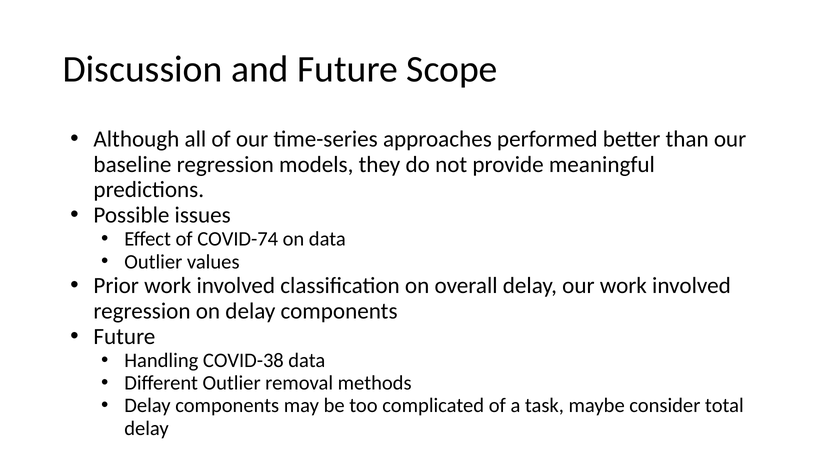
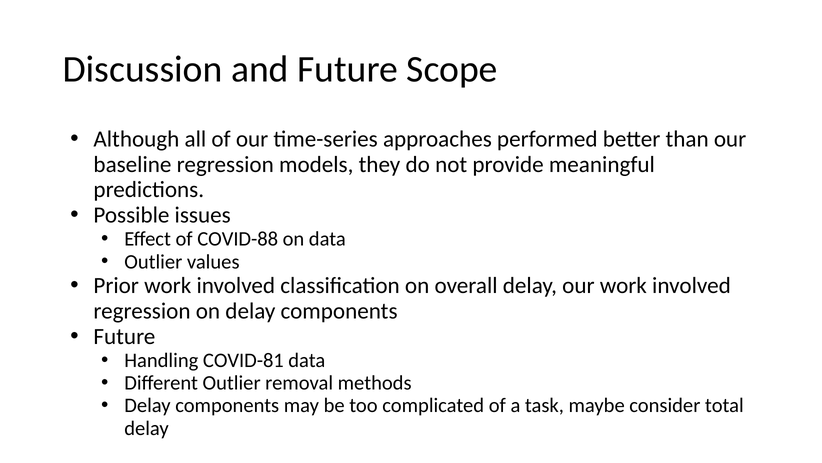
COVID-74: COVID-74 -> COVID-88
COVID-38: COVID-38 -> COVID-81
